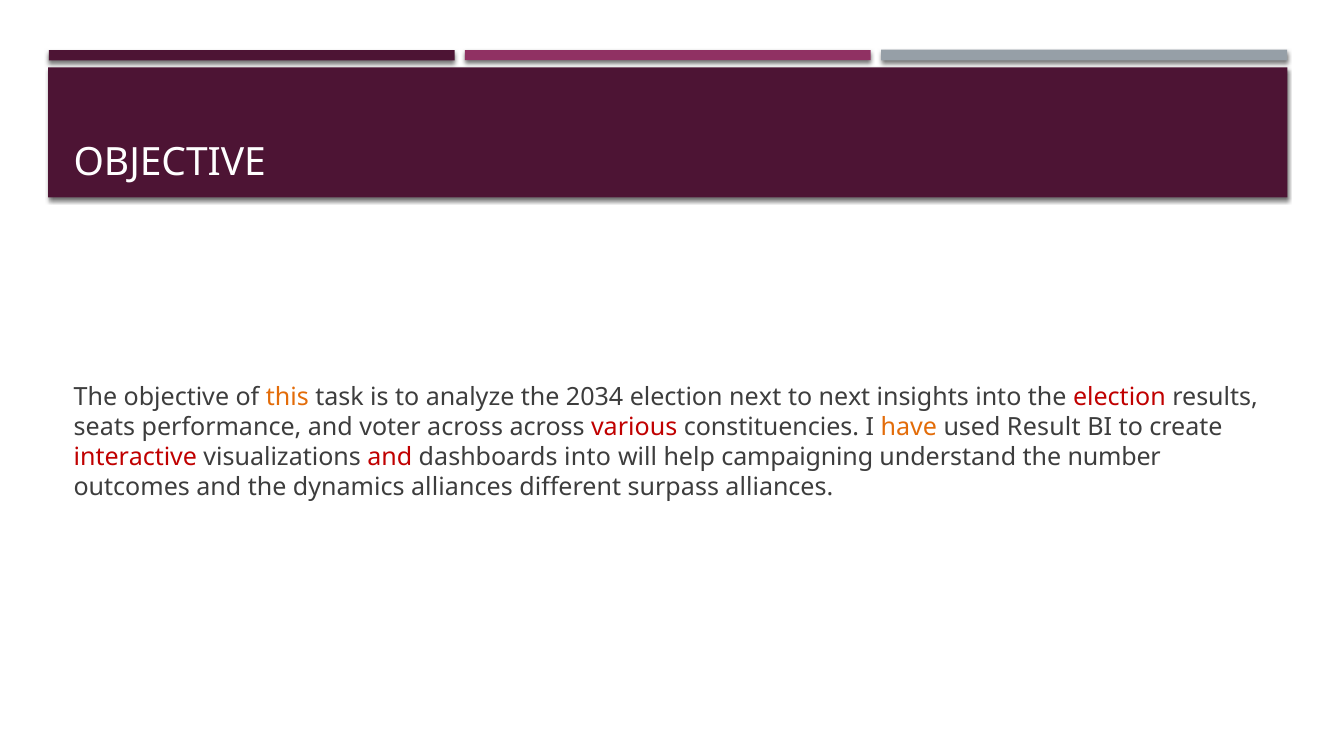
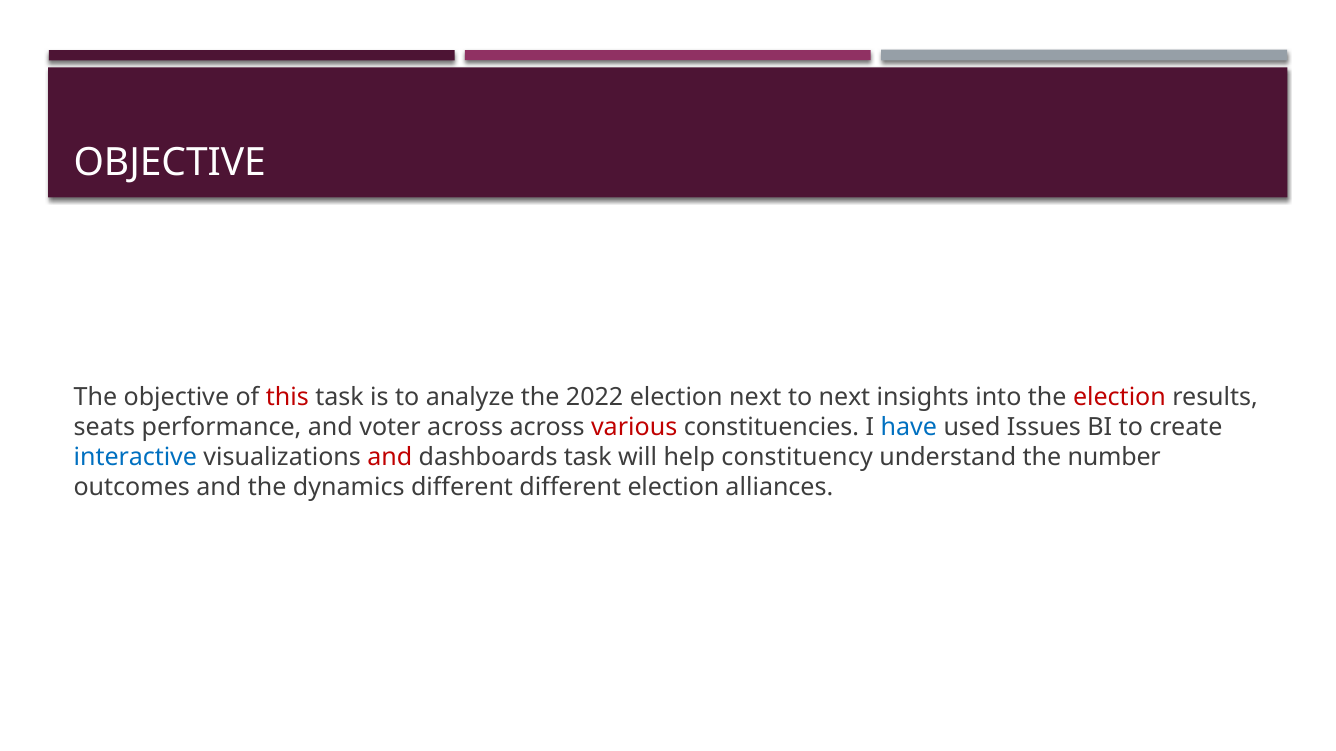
this colour: orange -> red
2034: 2034 -> 2022
have colour: orange -> blue
Result: Result -> Issues
interactive colour: red -> blue
dashboards into: into -> task
campaigning: campaigning -> constituency
dynamics alliances: alliances -> different
different surpass: surpass -> election
